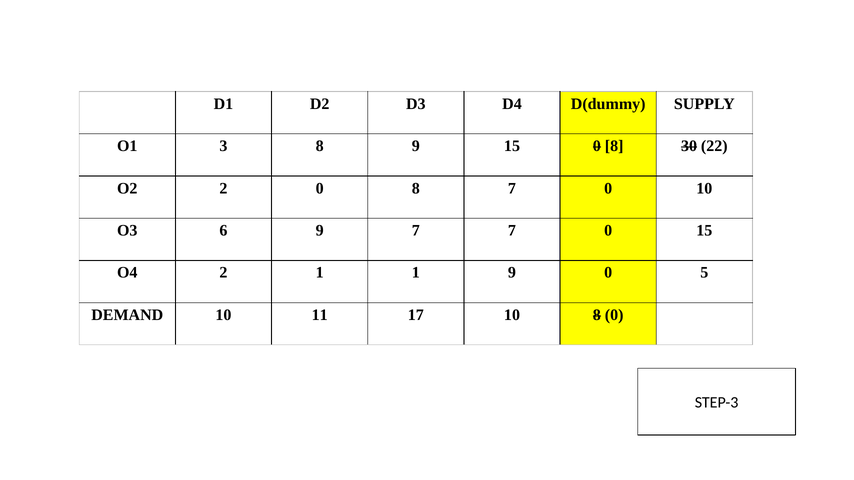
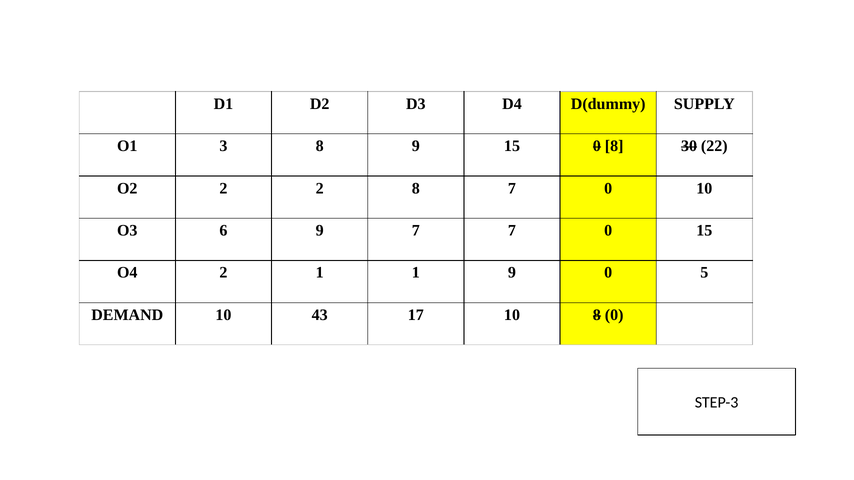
2 0: 0 -> 2
11: 11 -> 43
